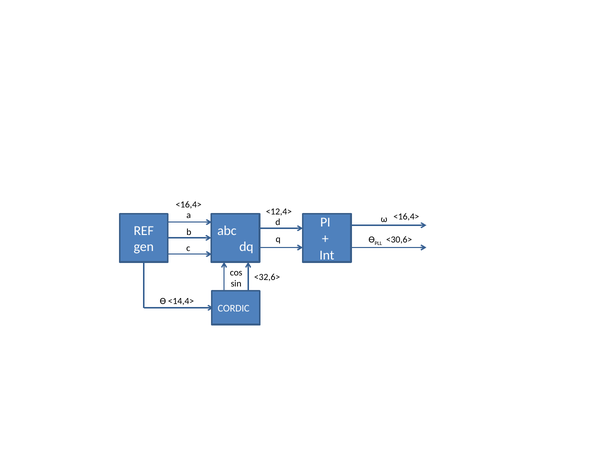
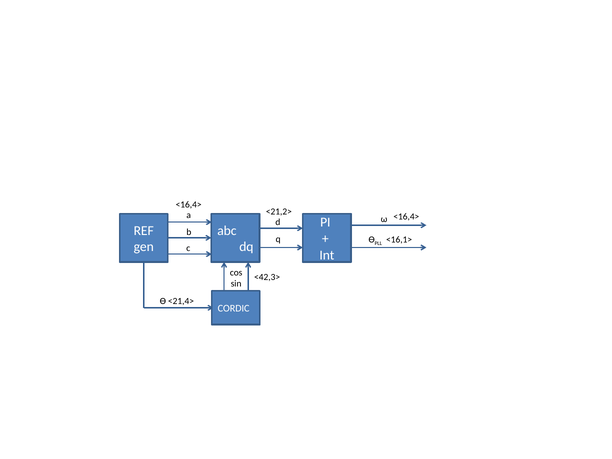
<12,4>: <12,4> -> <21,2>
<30,6>: <30,6> -> <16,1>
<32,6>: <32,6> -> <42,3>
<14,4>: <14,4> -> <21,4>
